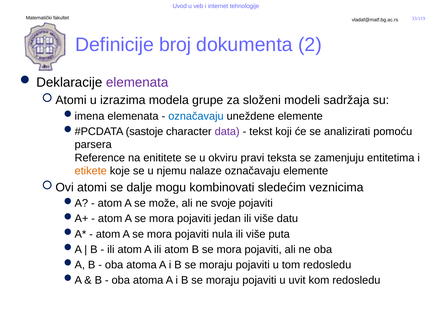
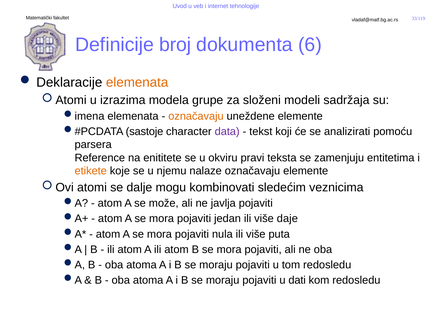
2: 2 -> 6
elemenata at (137, 82) colour: purple -> orange
označavaju at (196, 116) colour: blue -> orange
svoje: svoje -> javlja
datu: datu -> daje
uvit: uvit -> dati
